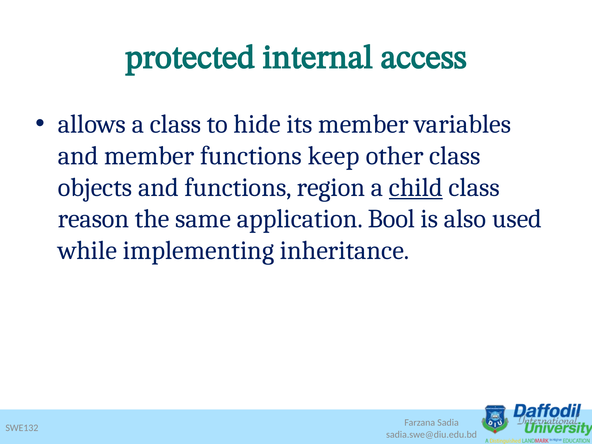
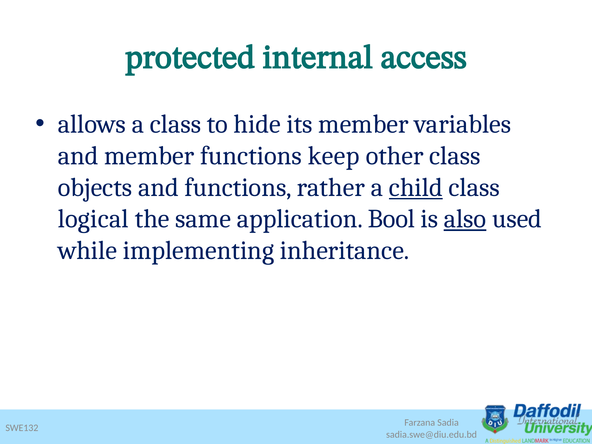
region: region -> rather
reason: reason -> logical
also underline: none -> present
